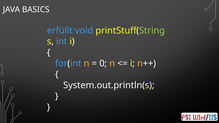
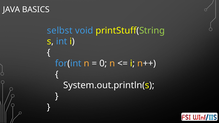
erfüllt: erfüllt -> selbst
